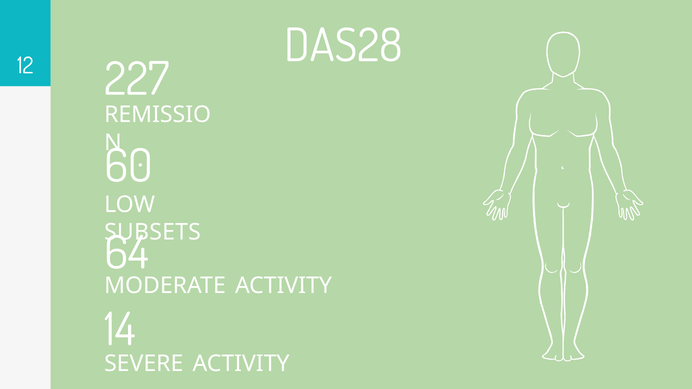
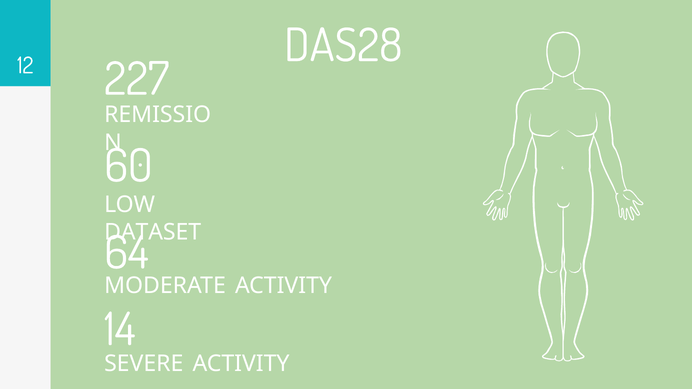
SUBSETS: SUBSETS -> DATASET
